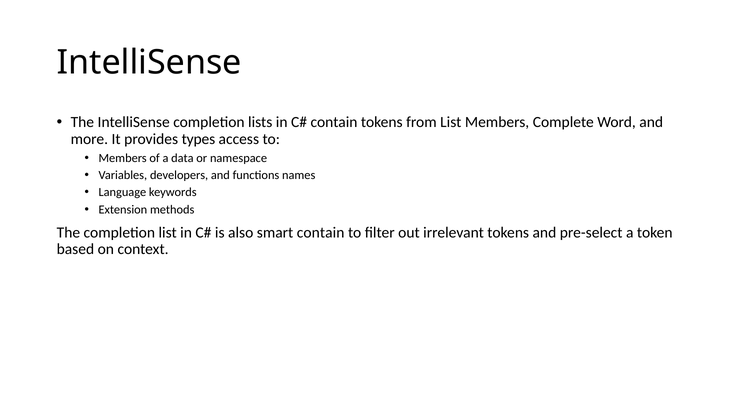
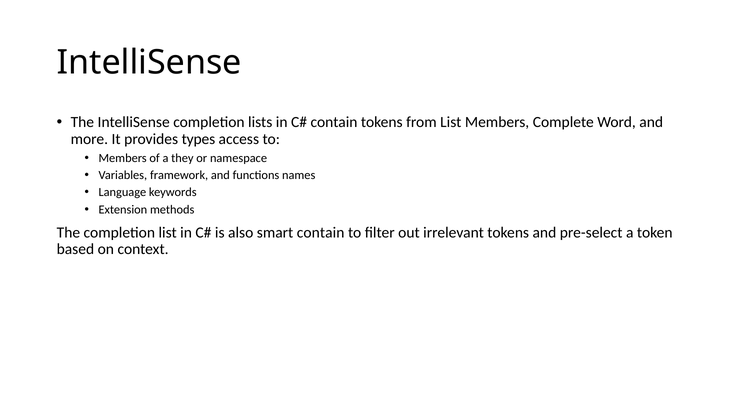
data: data -> they
developers: developers -> framework
